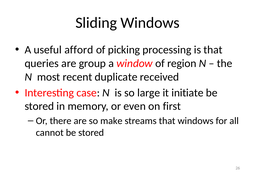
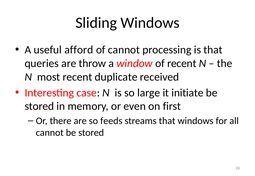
of picking: picking -> cannot
group: group -> throw
of region: region -> recent
make: make -> feeds
